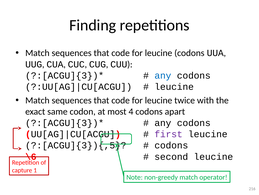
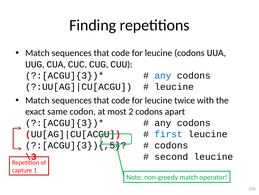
4: 4 -> 2
first colour: purple -> blue
\6: \6 -> \3
